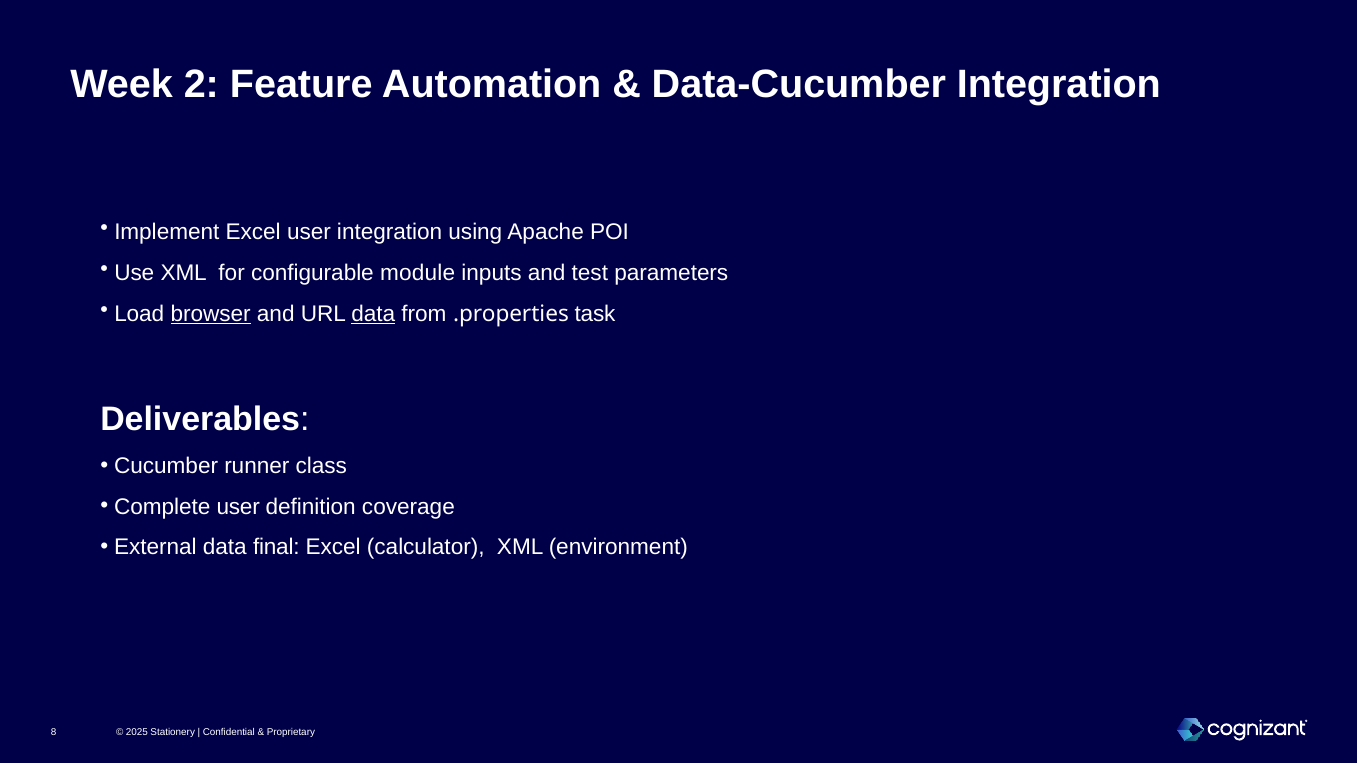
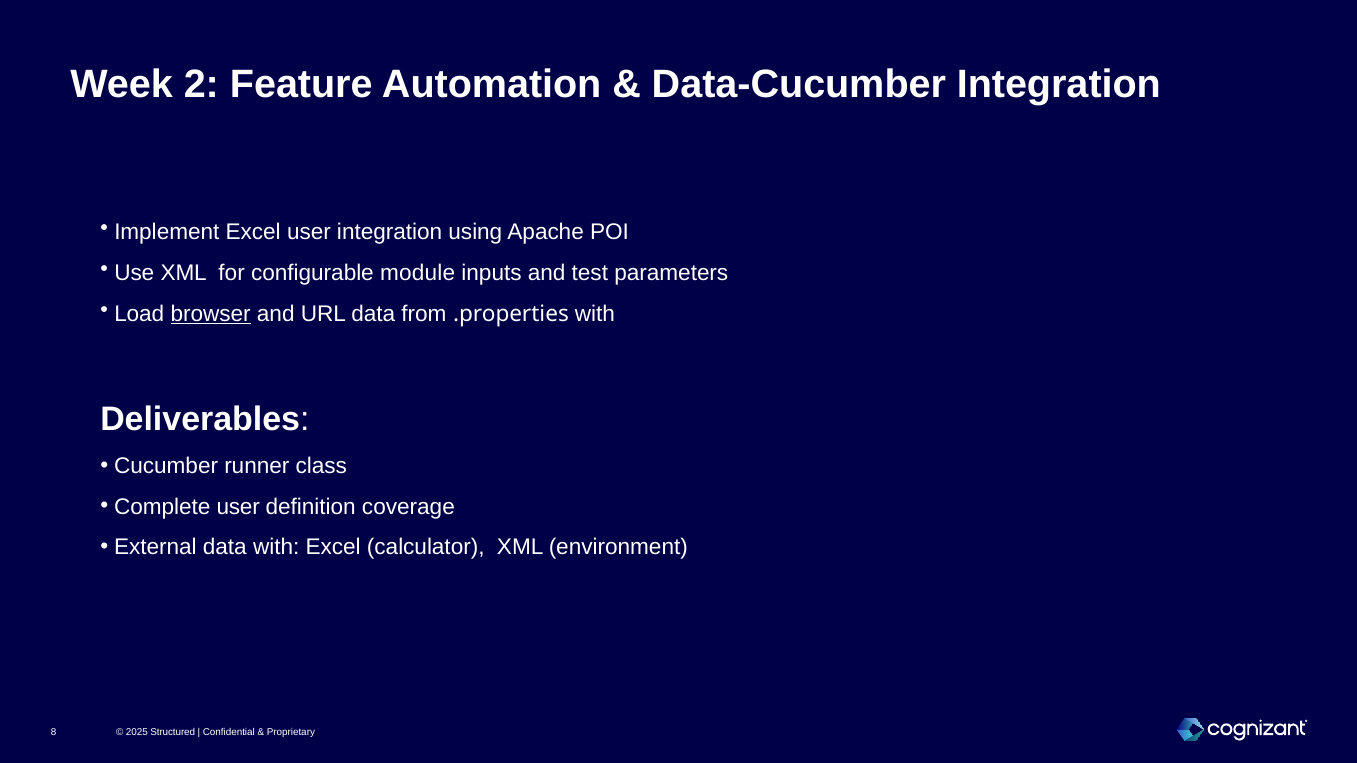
data at (373, 314) underline: present -> none
.properties task: task -> with
data final: final -> with
Stationery: Stationery -> Structured
